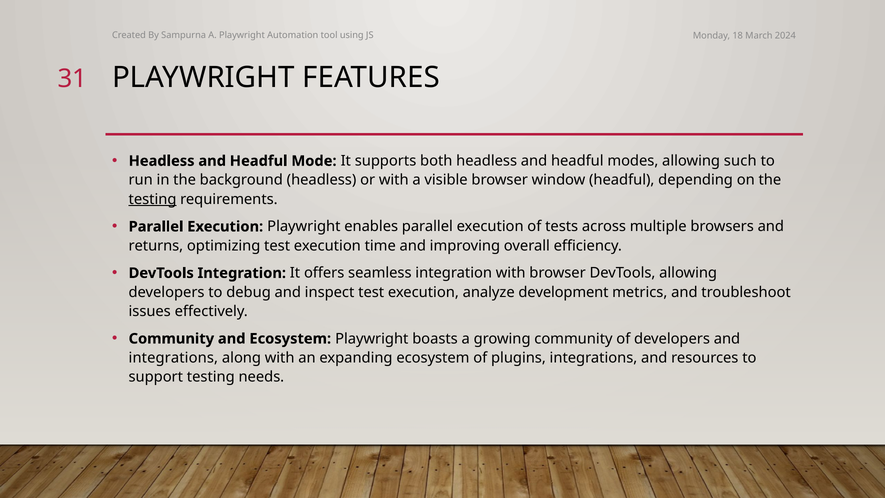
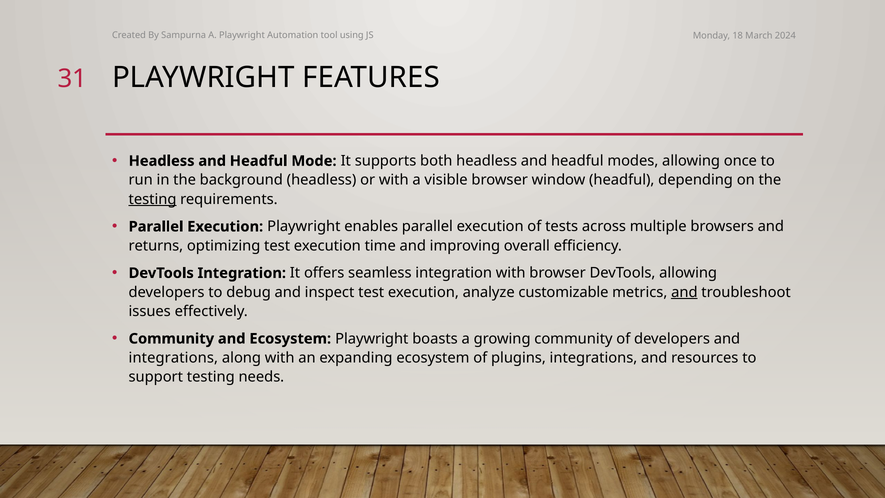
such: such -> once
development: development -> customizable
and at (684, 292) underline: none -> present
